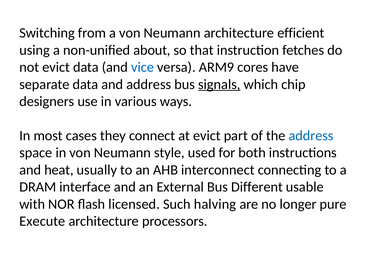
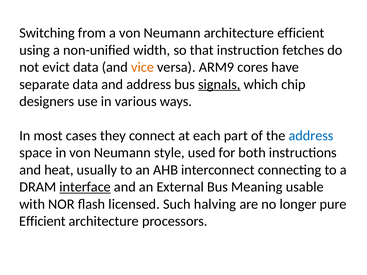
about: about -> width
vice colour: blue -> orange
at evict: evict -> each
interface underline: none -> present
Different: Different -> Meaning
Execute at (42, 221): Execute -> Efficient
